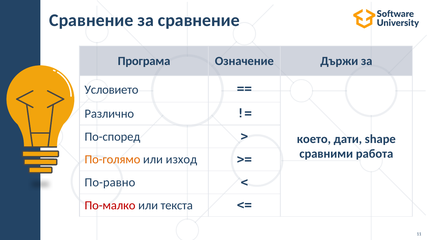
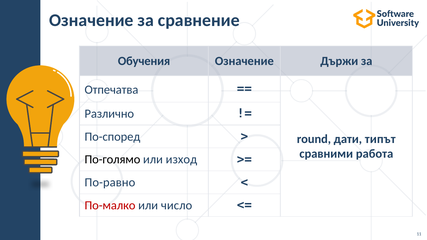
Сравнение at (91, 20): Сравнение -> Означение
Програма: Програма -> Обучения
Условието: Условието -> Отпечатва
което: което -> round
shape: shape -> типът
По-голямо colour: orange -> black
текста: текста -> число
